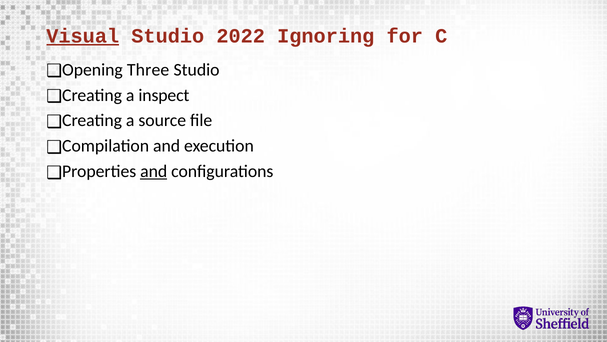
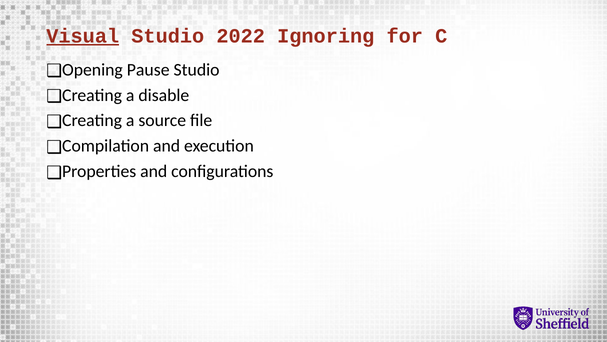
Three: Three -> Pause
inspect: inspect -> disable
and at (154, 171) underline: present -> none
